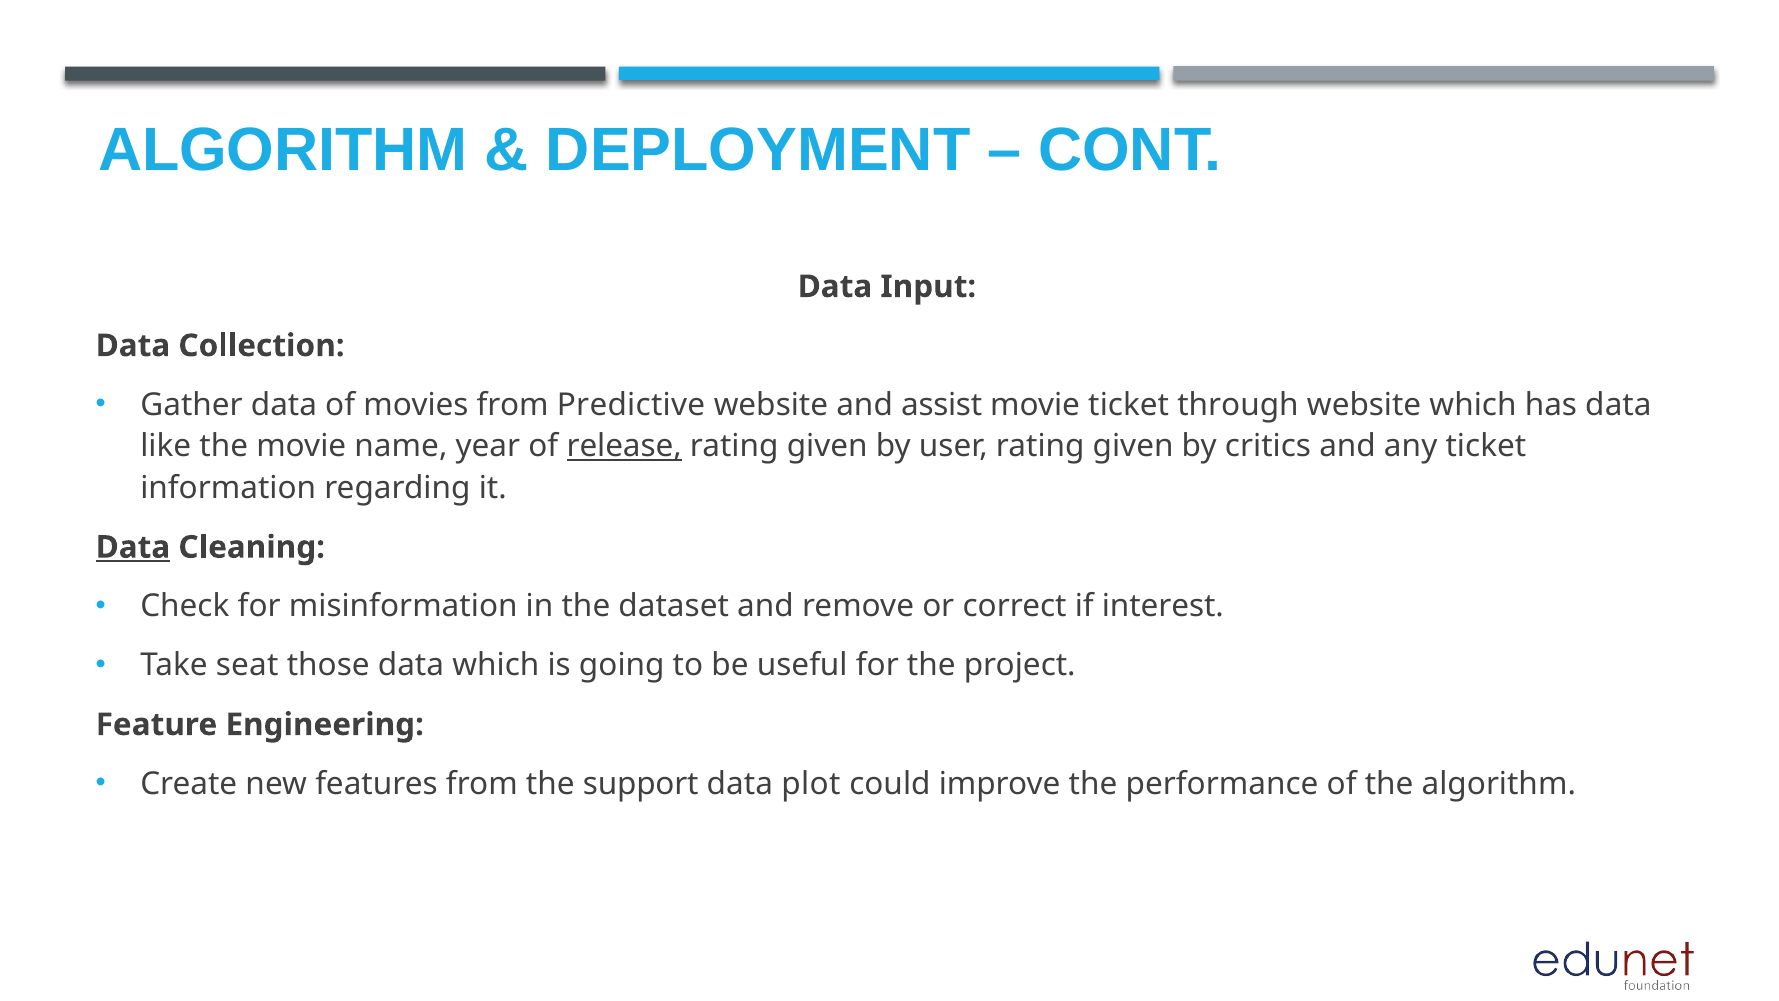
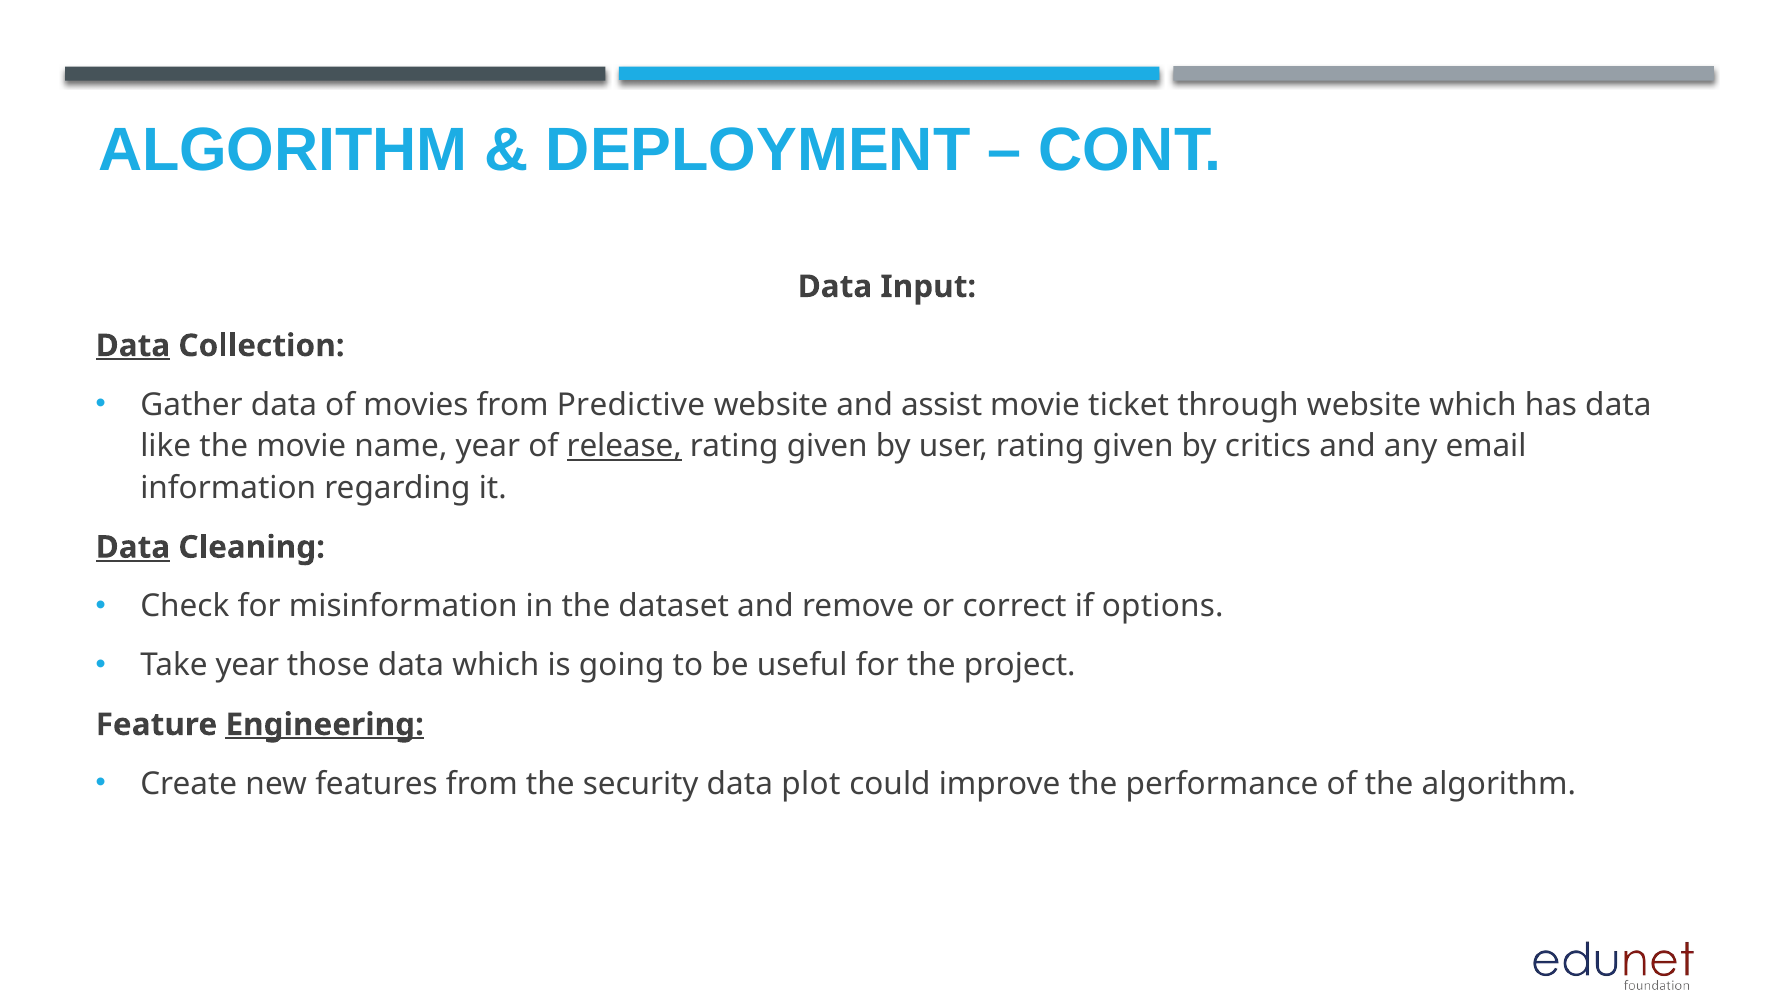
Data at (133, 346) underline: none -> present
any ticket: ticket -> email
interest: interest -> options
Take seat: seat -> year
Engineering underline: none -> present
support: support -> security
